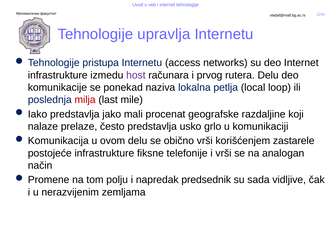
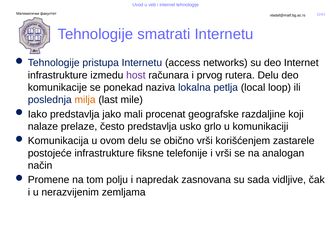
upravlja: upravlja -> smatrati
milja colour: red -> orange
predsednik: predsednik -> zasnovana
